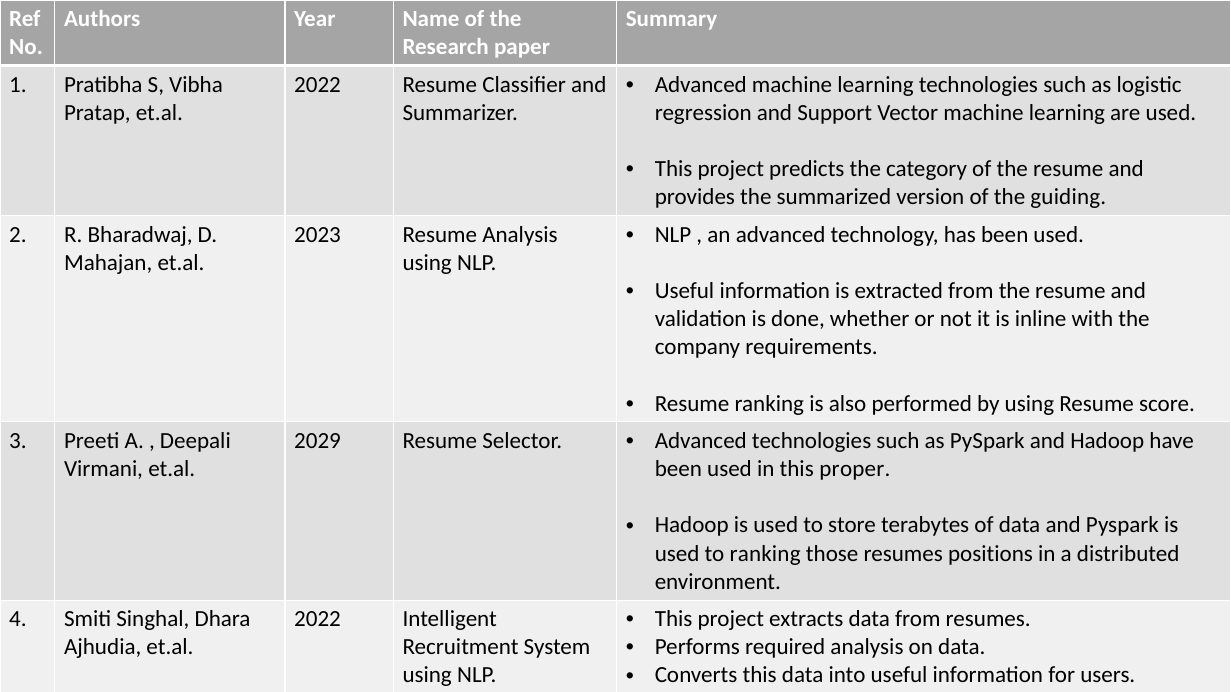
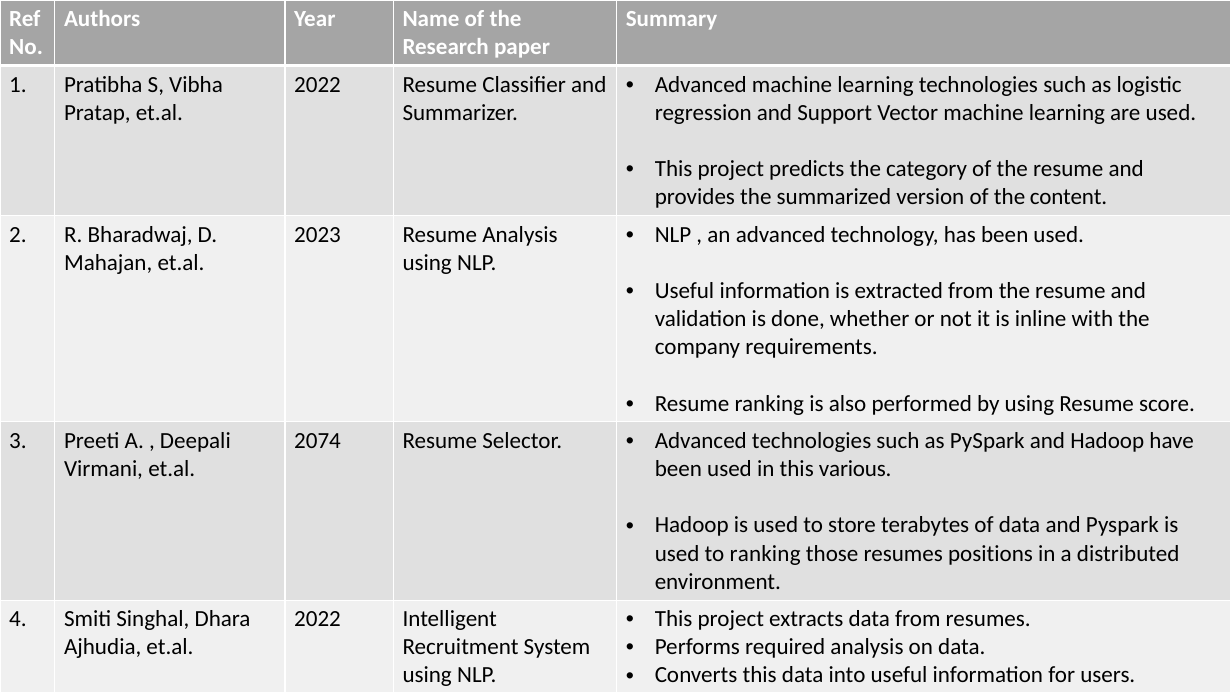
guiding: guiding -> content
2029: 2029 -> 2074
proper: proper -> various
